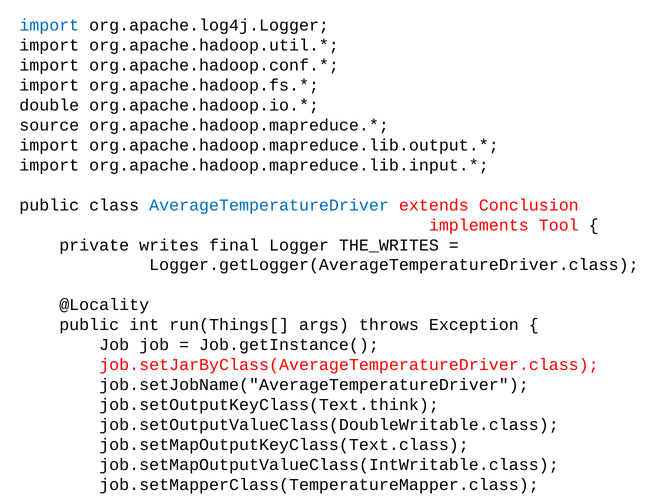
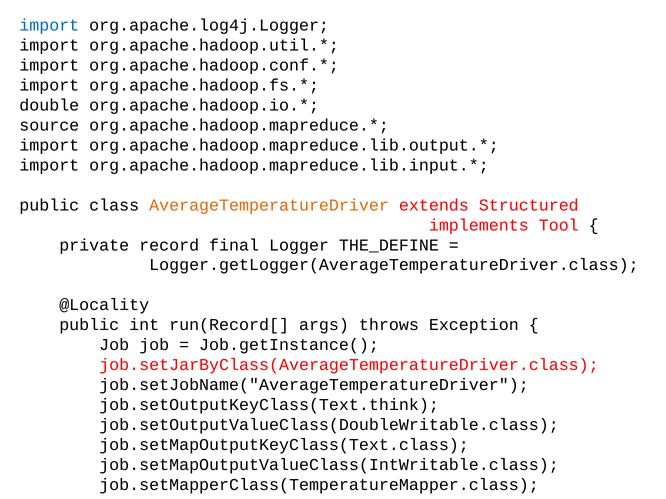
AverageTemperatureDriver colour: blue -> orange
Conclusion: Conclusion -> Structured
writes: writes -> record
THE_WRITES: THE_WRITES -> THE_DEFINE
run(Things[: run(Things[ -> run(Record[
